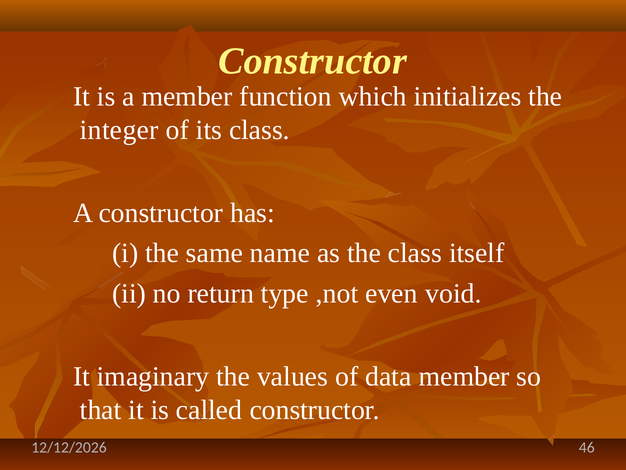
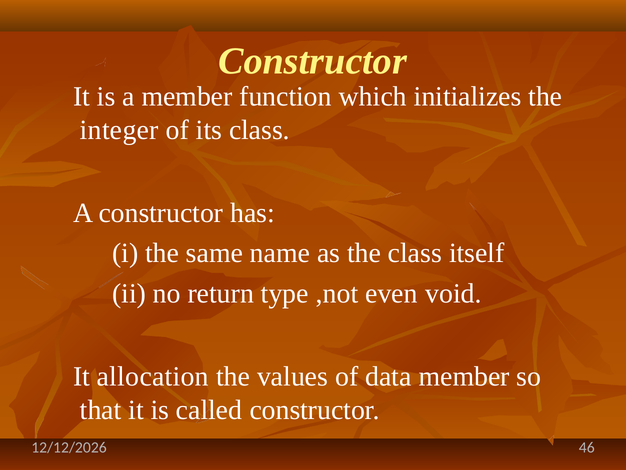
imaginary: imaginary -> allocation
